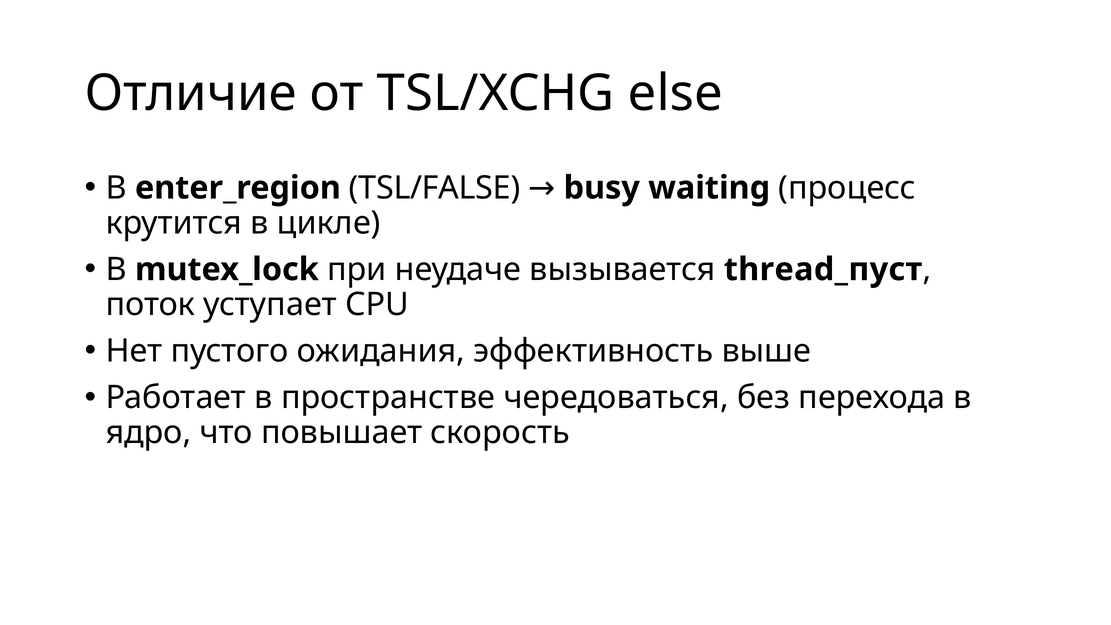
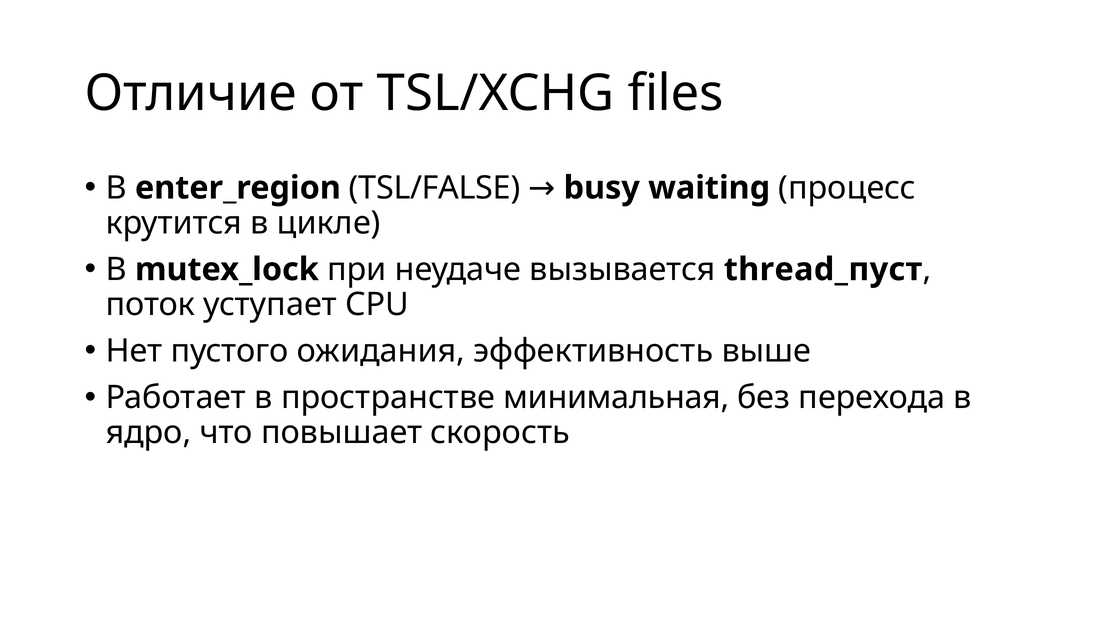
else: else -> files
чередоваться: чередоваться -> минимальная
